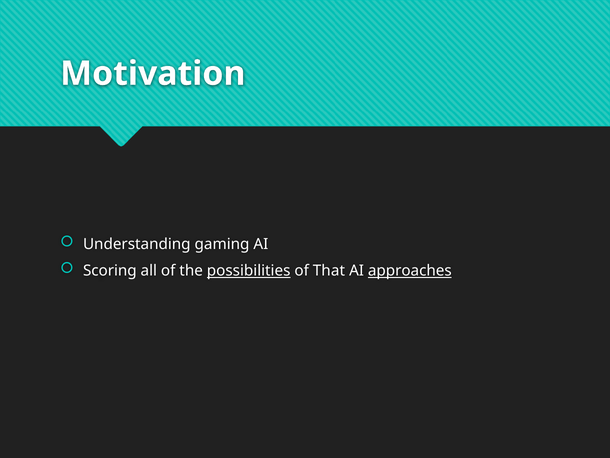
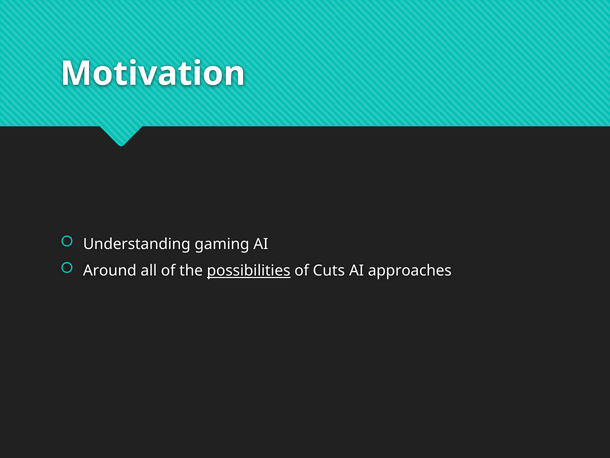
Scoring: Scoring -> Around
That: That -> Cuts
approaches underline: present -> none
